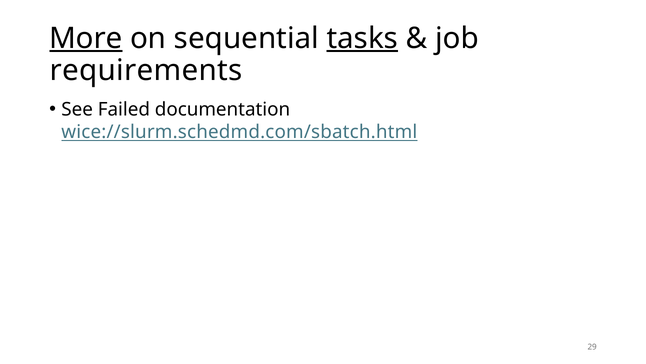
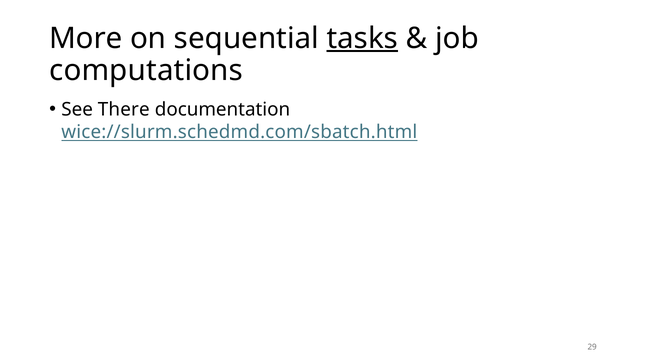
More underline: present -> none
requirements: requirements -> computations
Failed: Failed -> There
